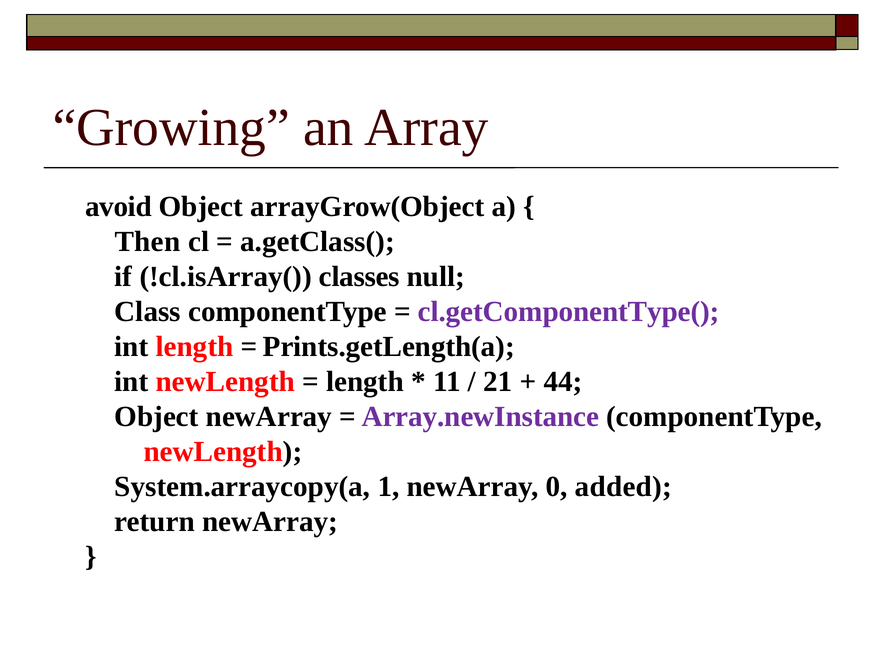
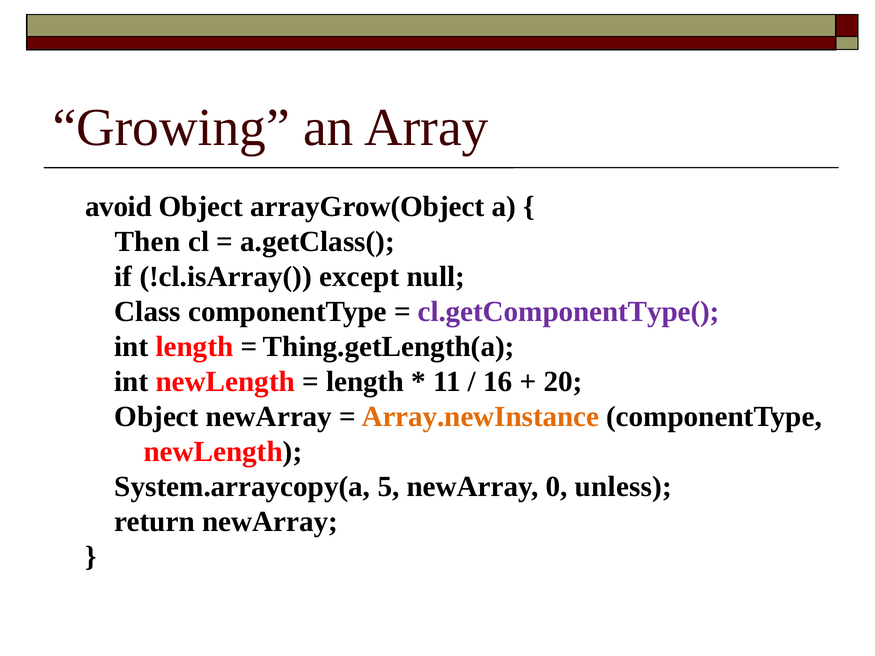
classes: classes -> except
Prints.getLength(a: Prints.getLength(a -> Thing.getLength(a
21: 21 -> 16
44: 44 -> 20
Array.newInstance colour: purple -> orange
1: 1 -> 5
added: added -> unless
